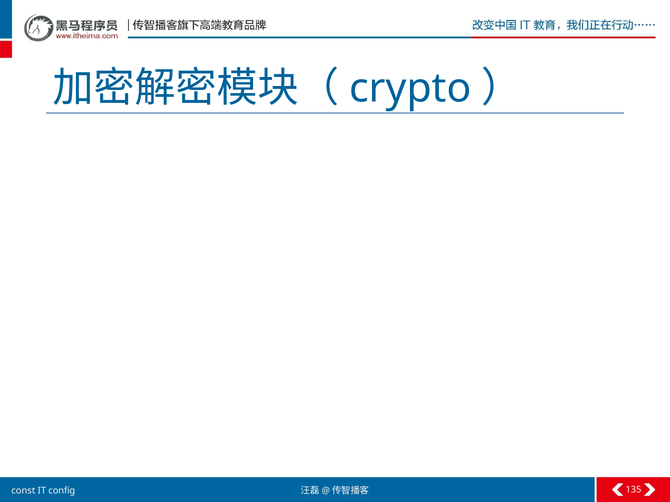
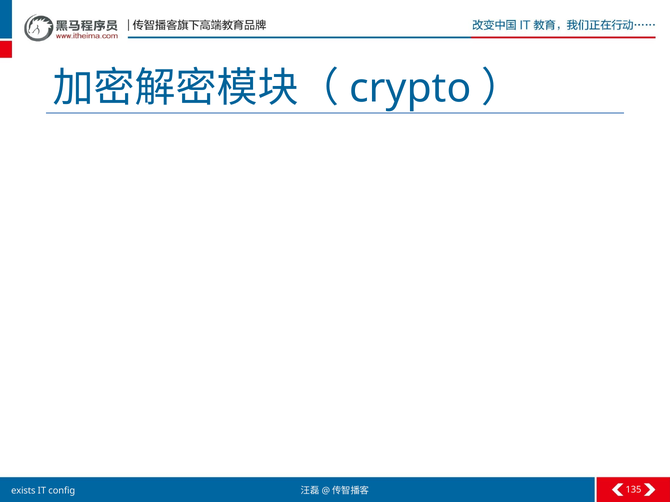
const: const -> exists
